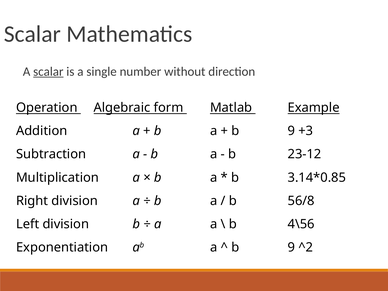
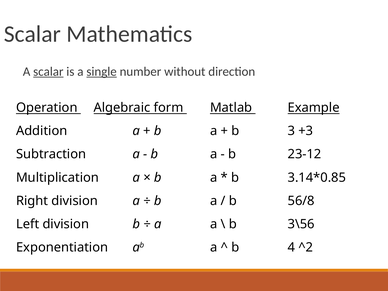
single underline: none -> present
9 at (291, 131): 9 -> 3
4\56: 4\56 -> 3\56
9 at (291, 247): 9 -> 4
